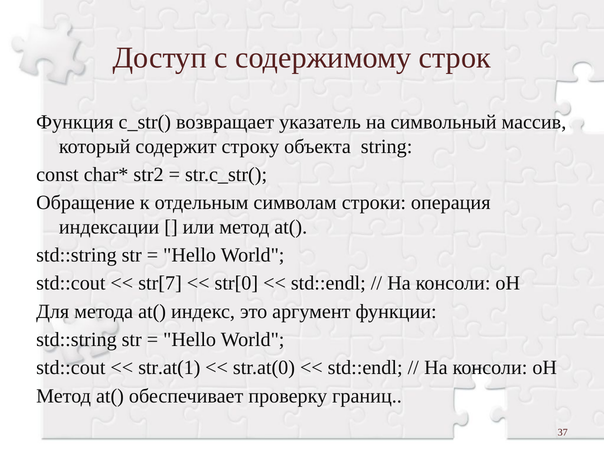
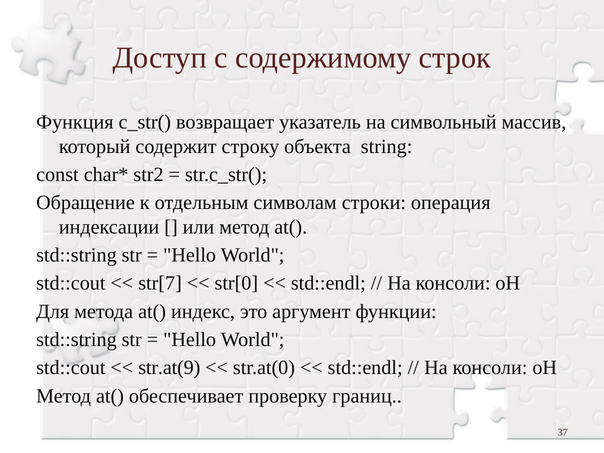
str.at(1: str.at(1 -> str.at(9
